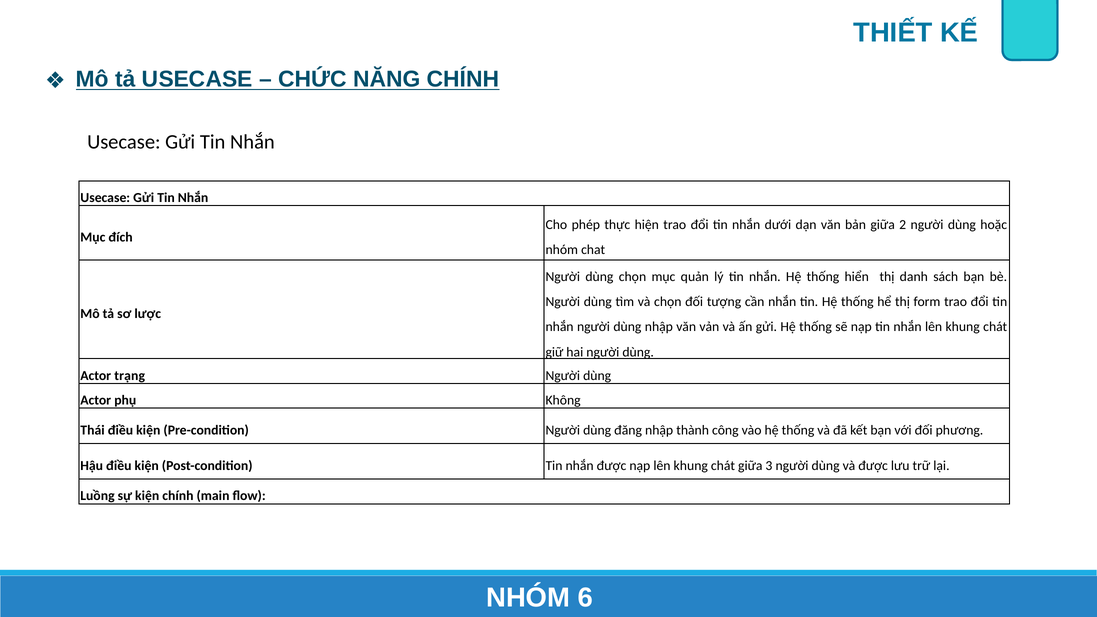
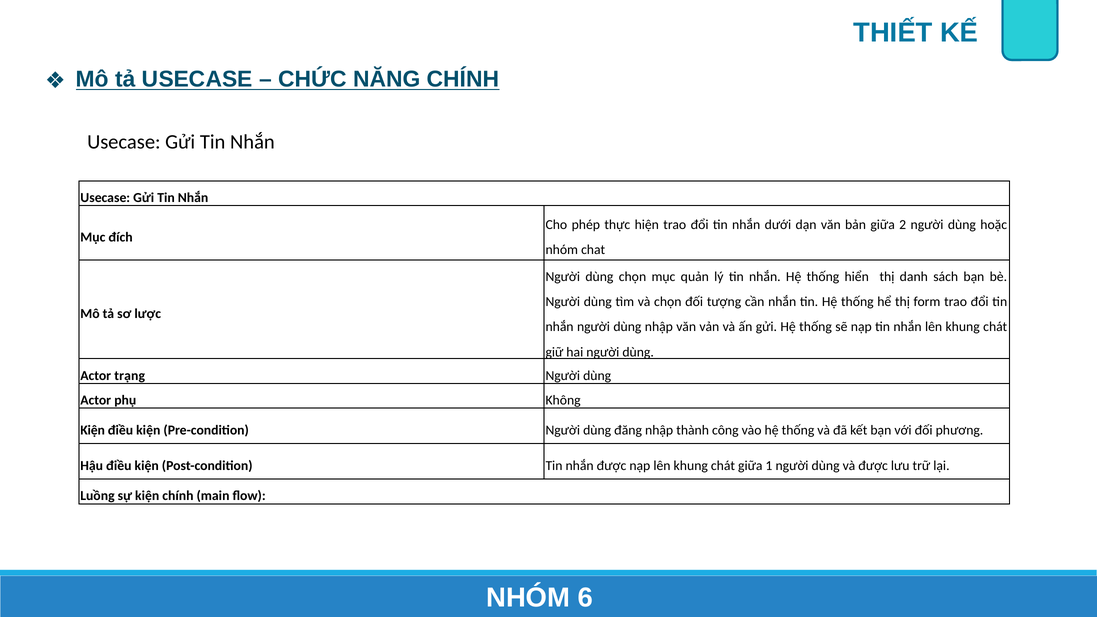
Thái at (93, 430): Thái -> Kiện
3: 3 -> 1
